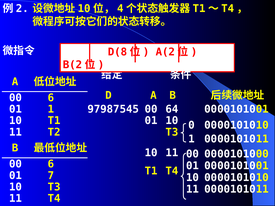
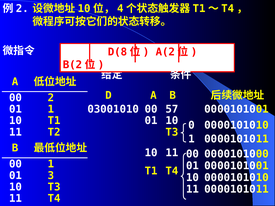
6 at (51, 98): 6 -> 2
97987545: 97987545 -> 03001010
64: 64 -> 57
6 at (51, 164): 6 -> 1
7: 7 -> 3
